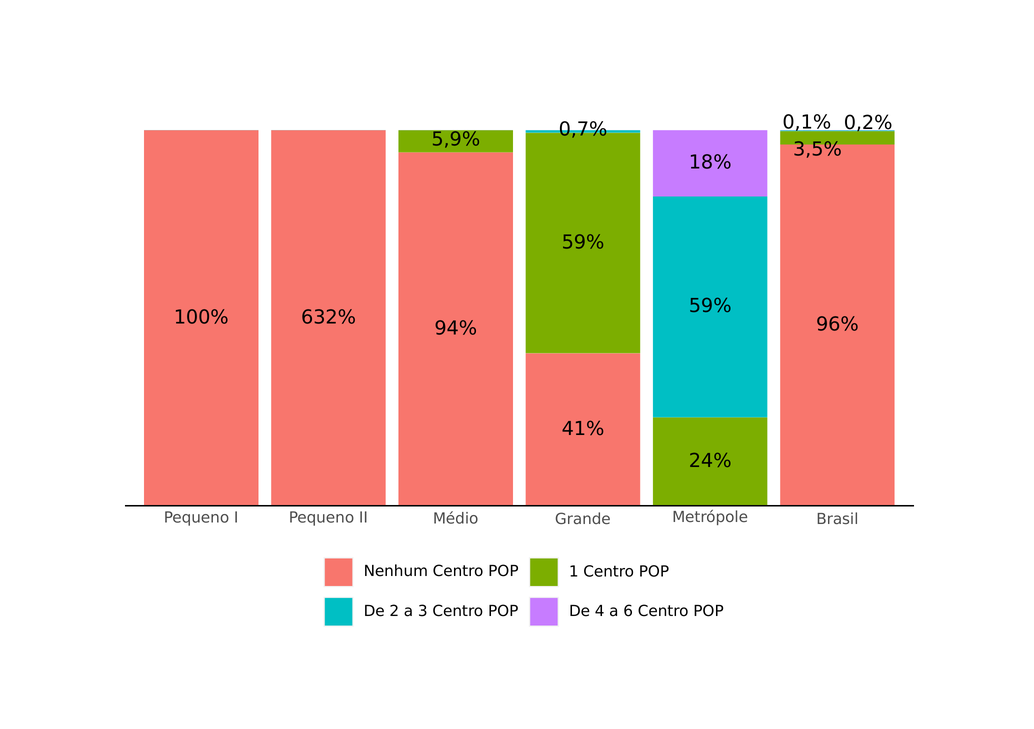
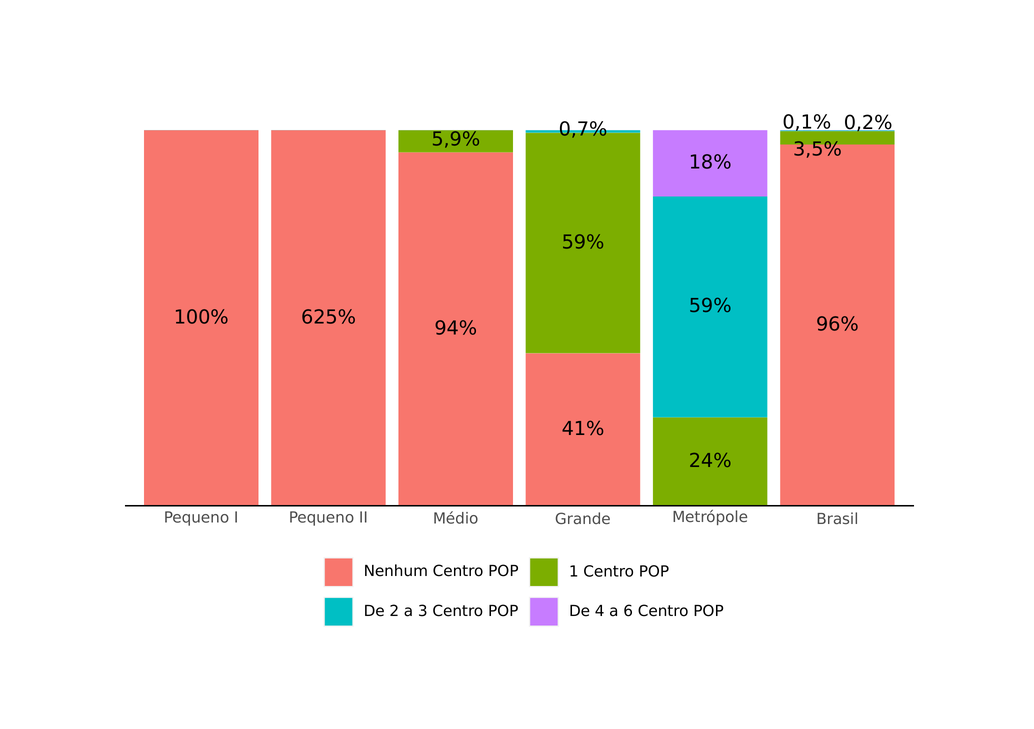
632%: 632% -> 625%
